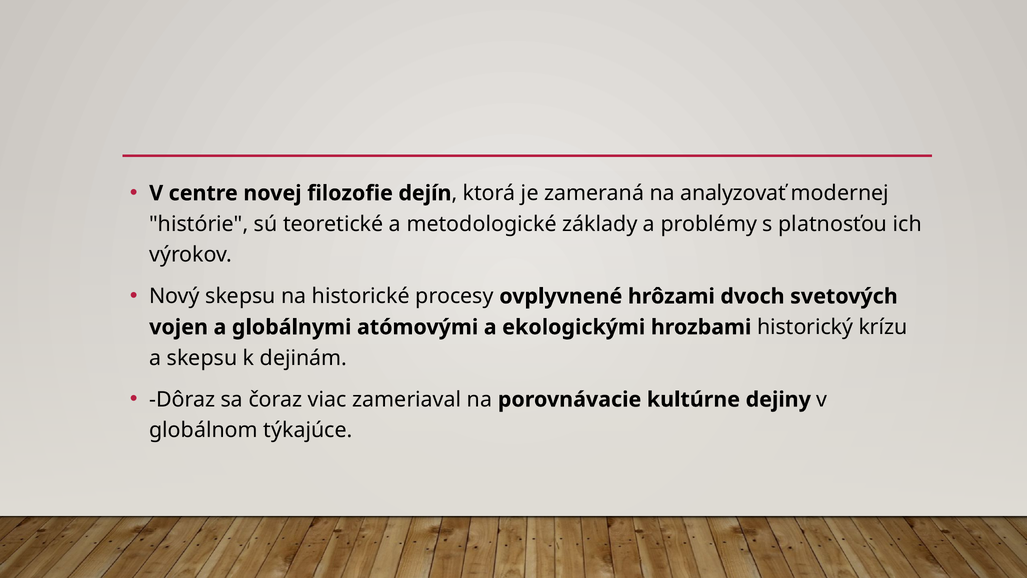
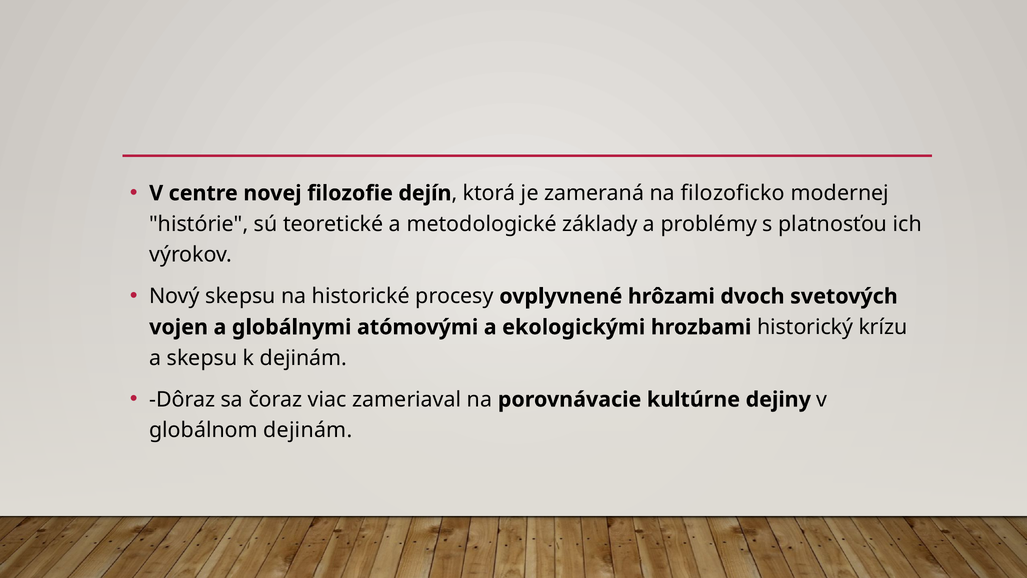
analyzovať: analyzovať -> filozoficko
globálnom týkajúce: týkajúce -> dejinám
